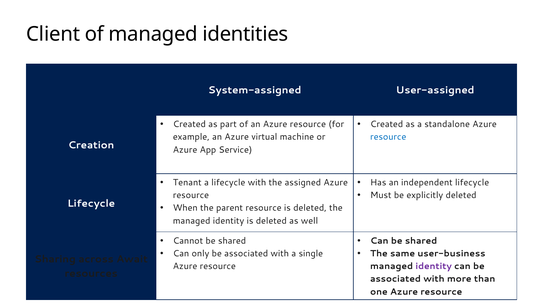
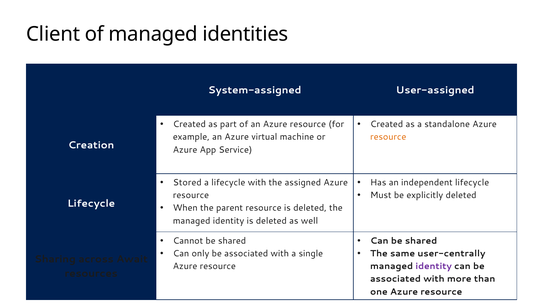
resource at (388, 137) colour: blue -> orange
Tenant: Tenant -> Stored
user-business: user-business -> user-centrally
